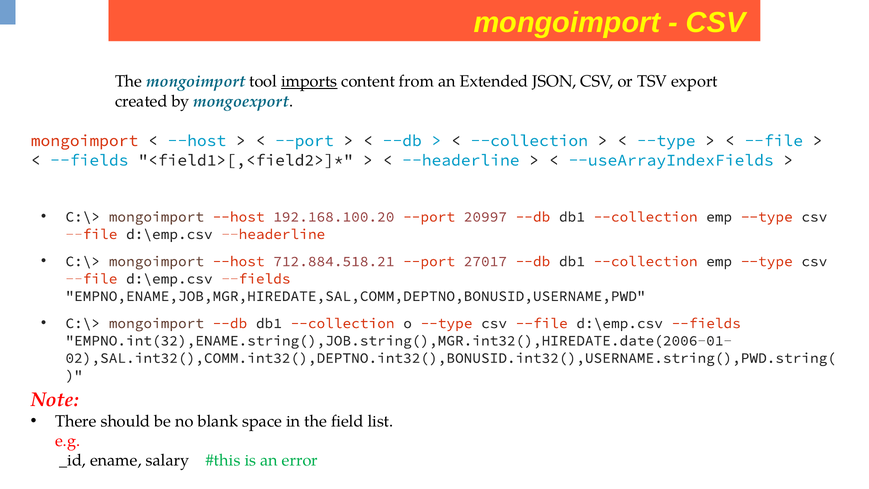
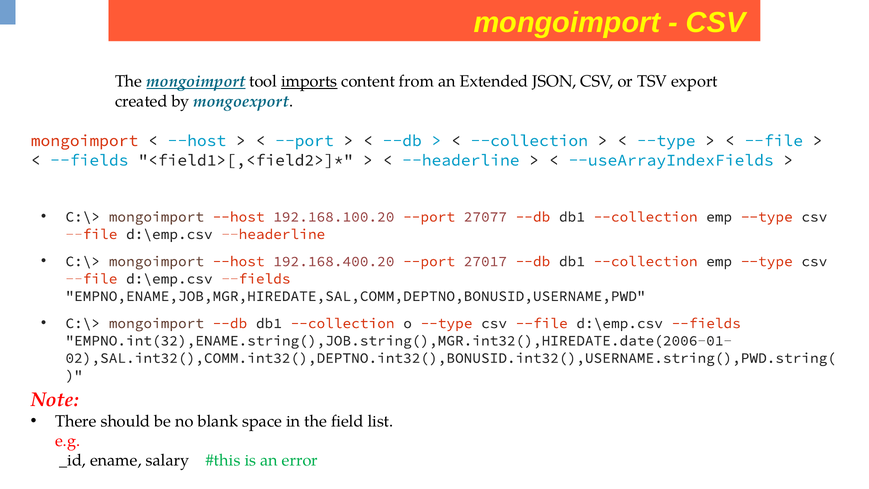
mongoimport at (196, 82) underline: none -> present
20997: 20997 -> 27077
712.884.518.21: 712.884.518.21 -> 192.168.400.20
